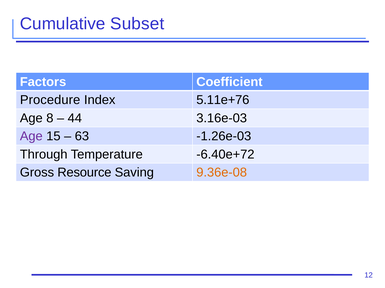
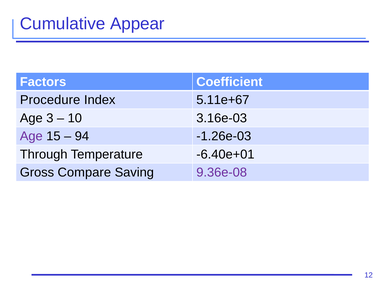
Subset: Subset -> Appear
5.11e+76: 5.11e+76 -> 5.11e+67
8: 8 -> 3
44: 44 -> 10
63: 63 -> 94
-6.40e+72: -6.40e+72 -> -6.40e+01
Resource: Resource -> Compare
9.36e-08 colour: orange -> purple
